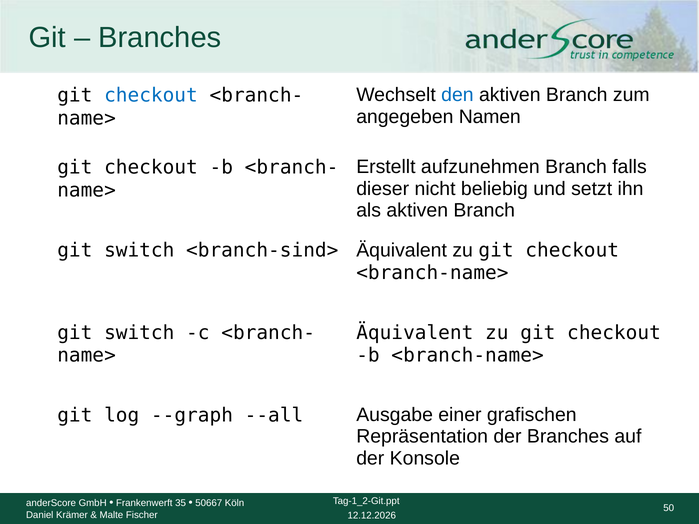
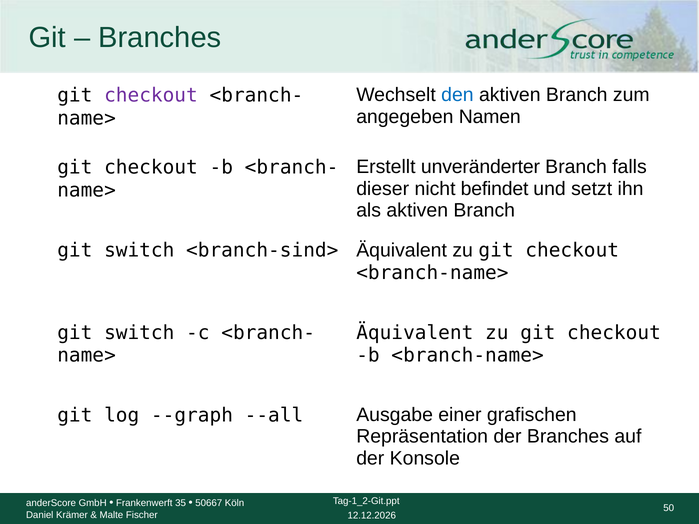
checkout at (151, 96) colour: blue -> purple
aufzunehmen: aufzunehmen -> unveränderter
beliebig: beliebig -> befindet
